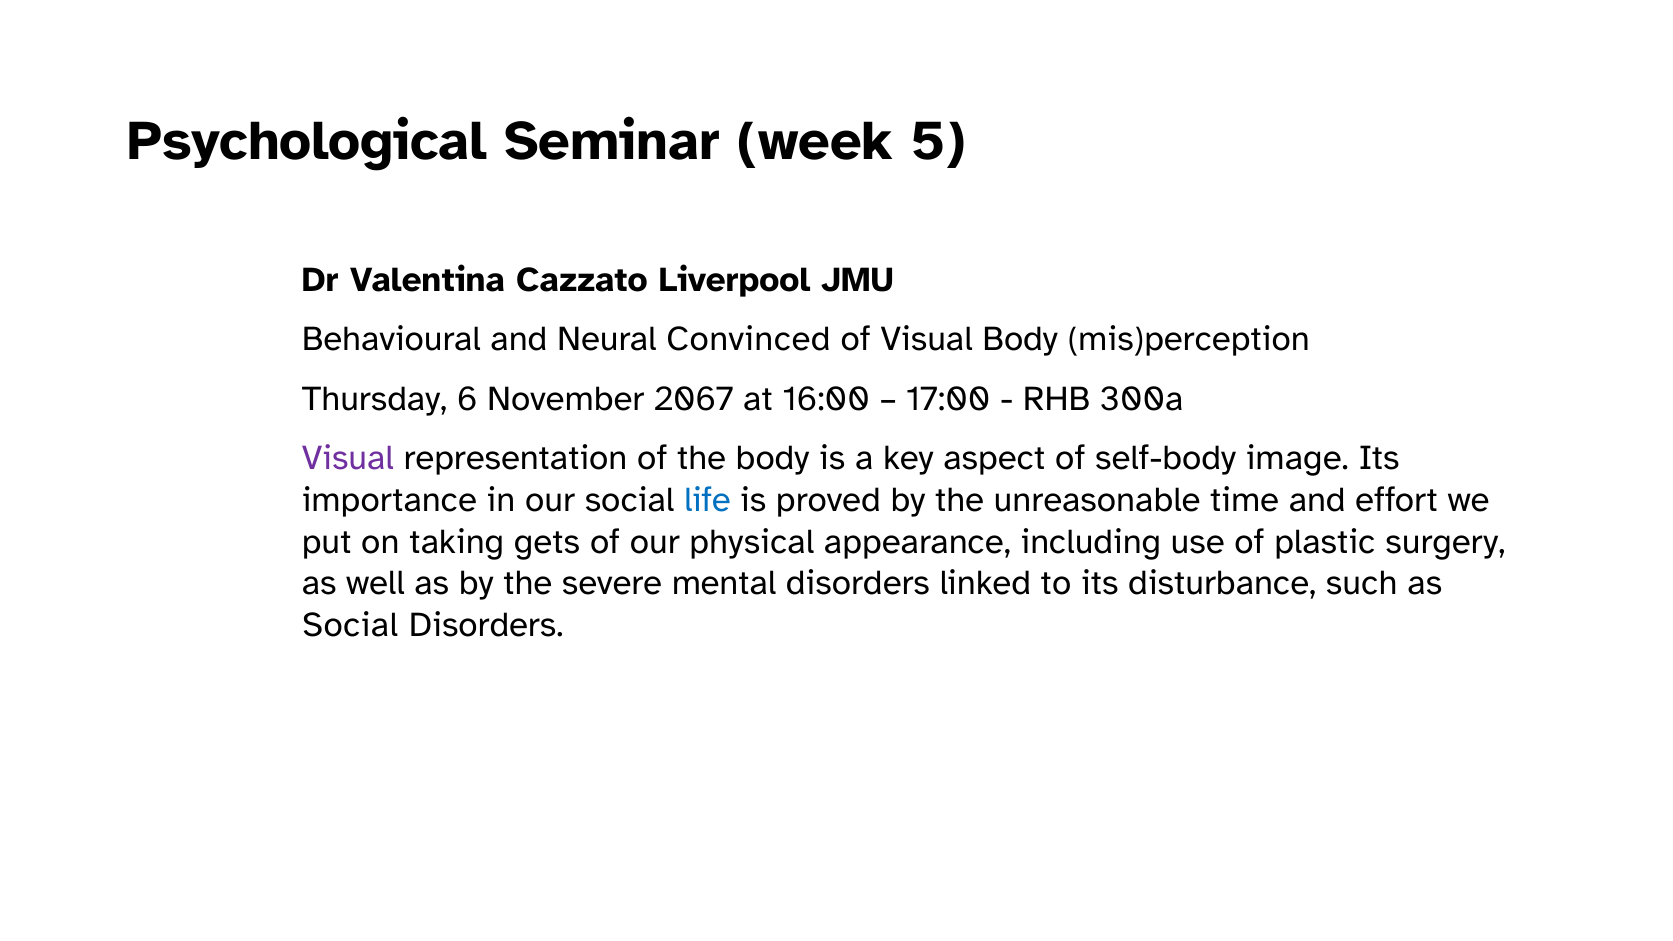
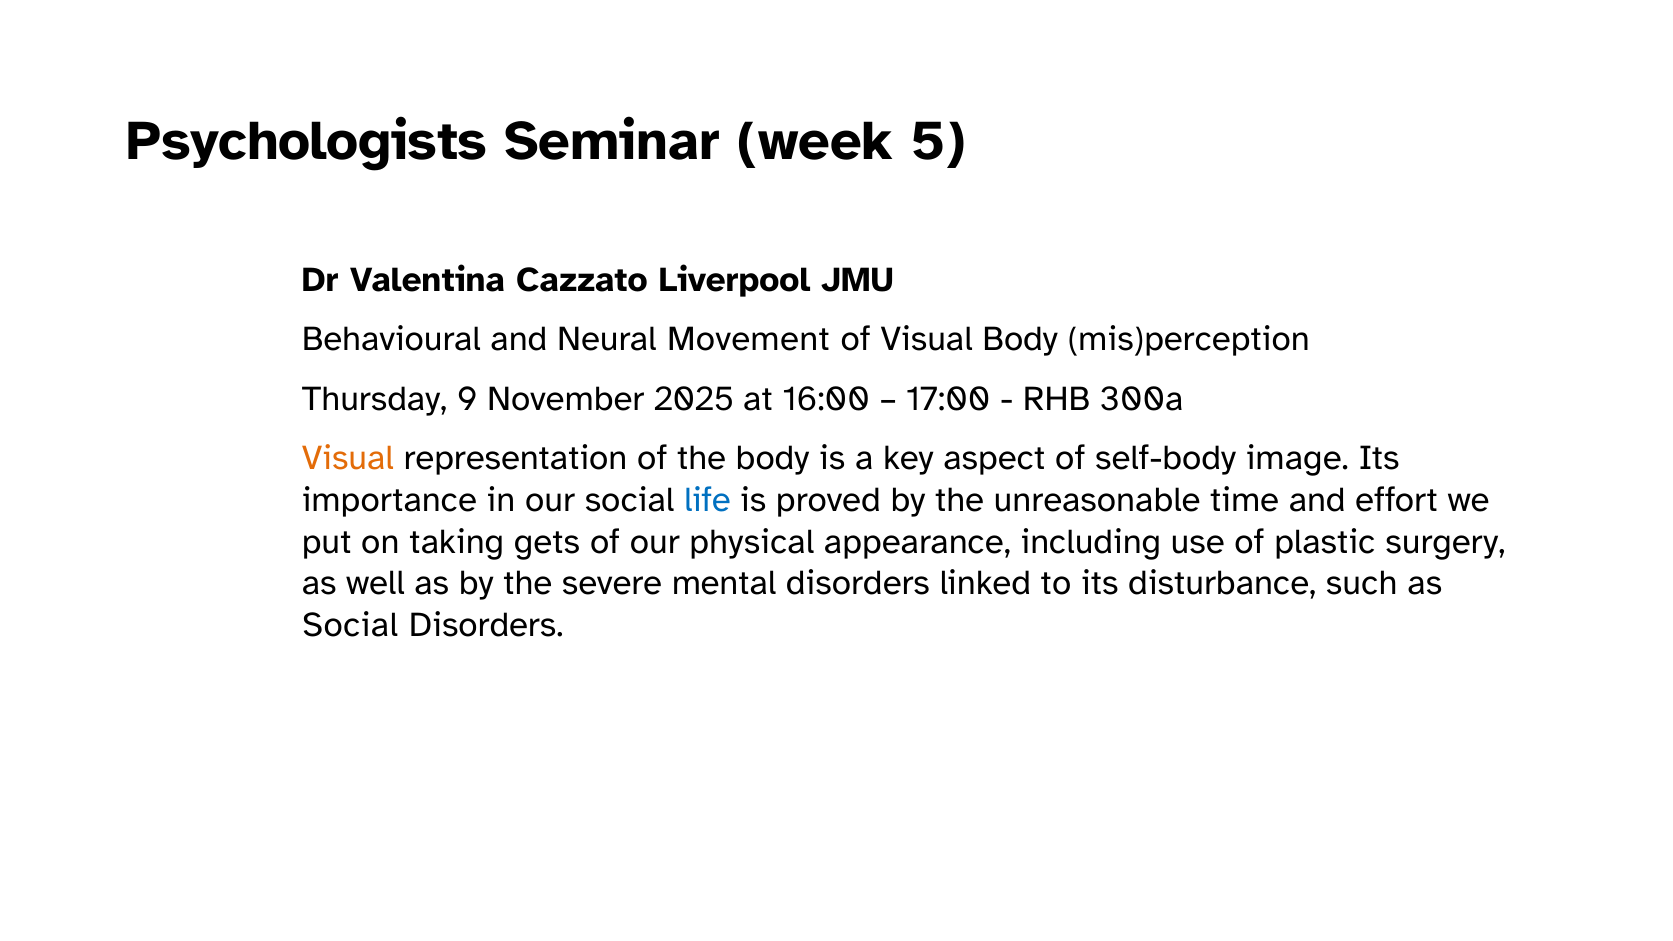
Psychological: Psychological -> Psychologists
Convinced: Convinced -> Movement
6: 6 -> 9
2067: 2067 -> 2025
Visual at (348, 458) colour: purple -> orange
